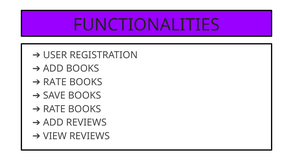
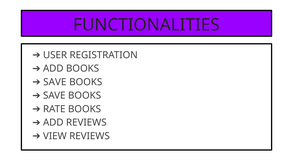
RATE at (55, 82): RATE -> SAVE
